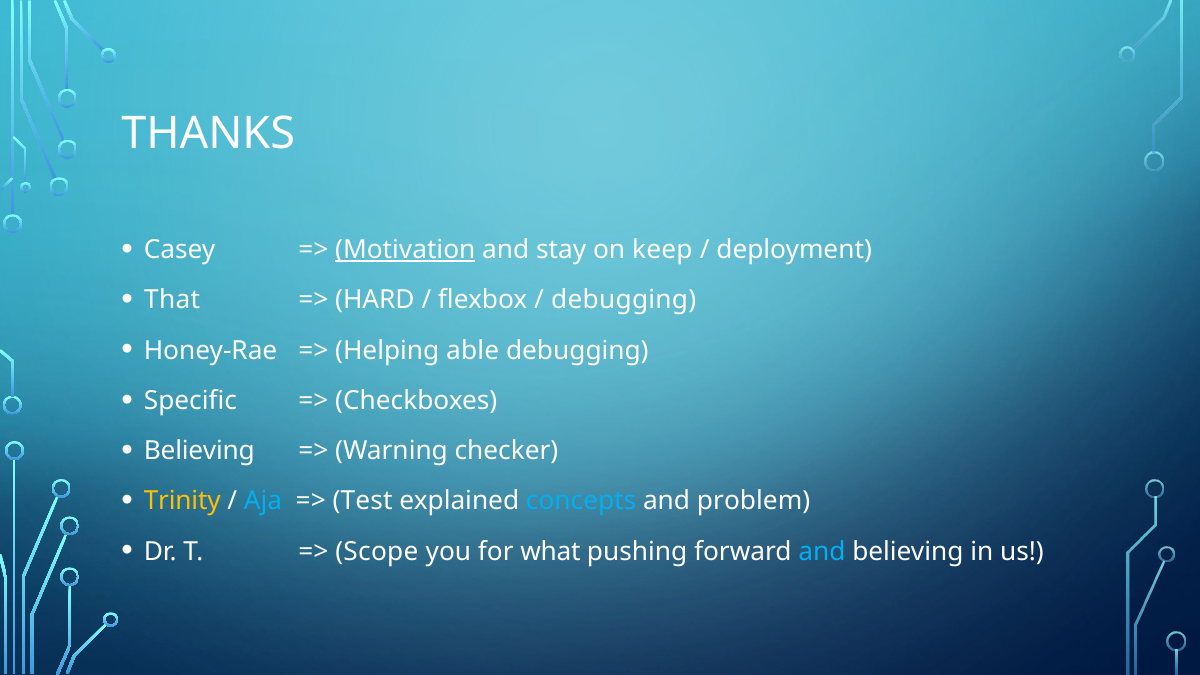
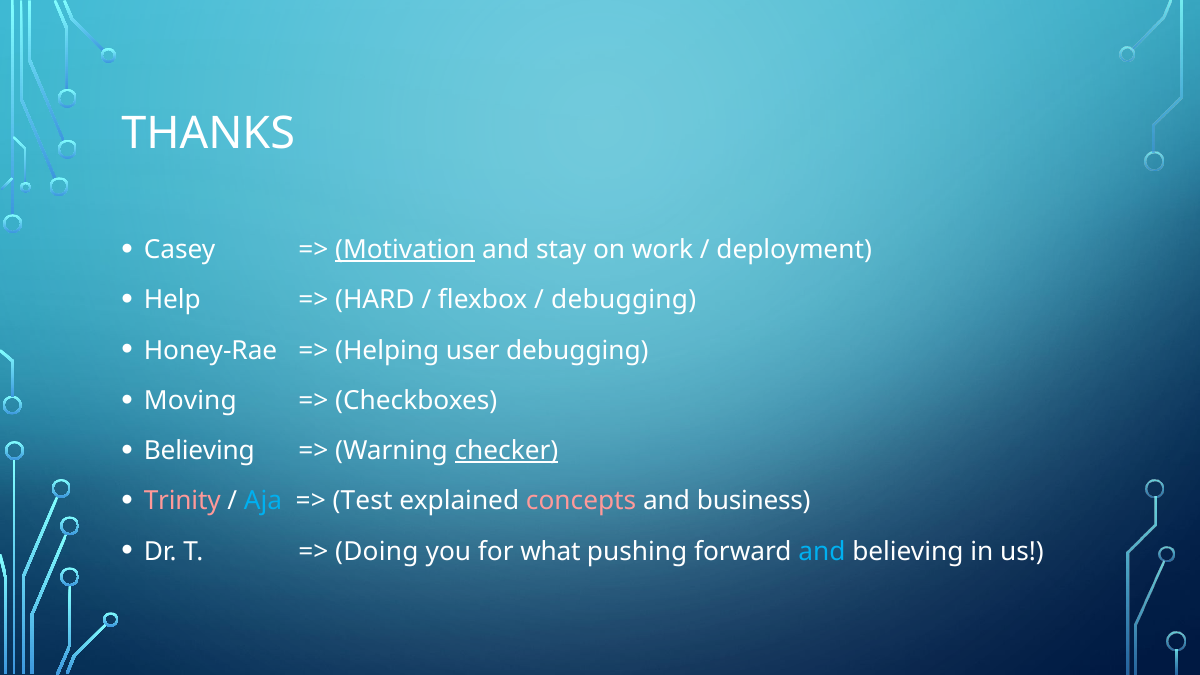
keep: keep -> work
That: That -> Help
able: able -> user
Specific: Specific -> Moving
checker underline: none -> present
Trinity colour: yellow -> pink
concepts colour: light blue -> pink
problem: problem -> business
Scope: Scope -> Doing
